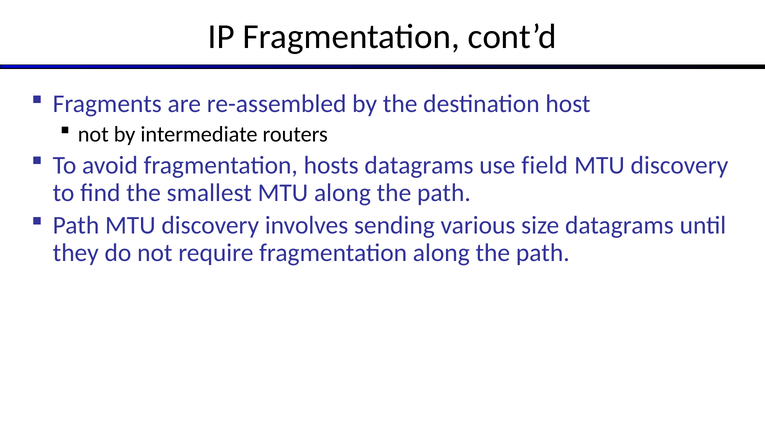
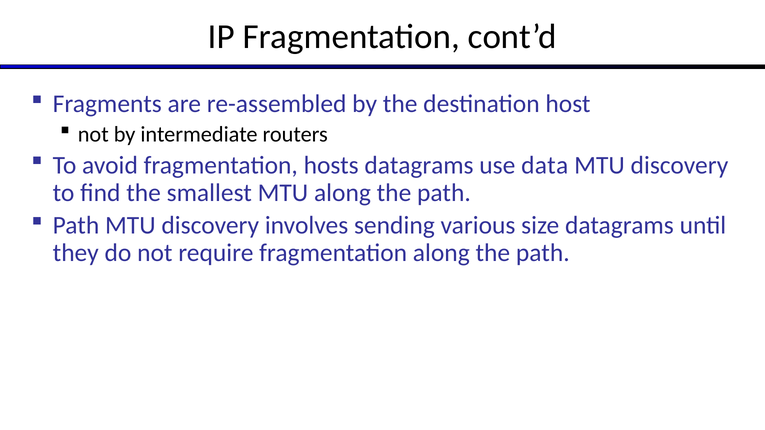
field: field -> data
